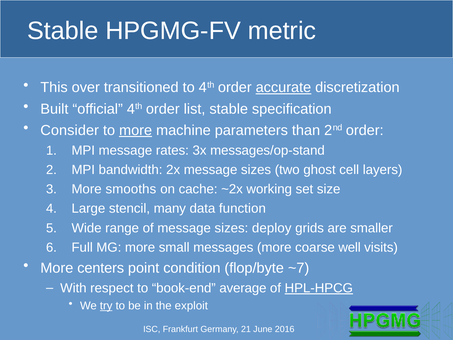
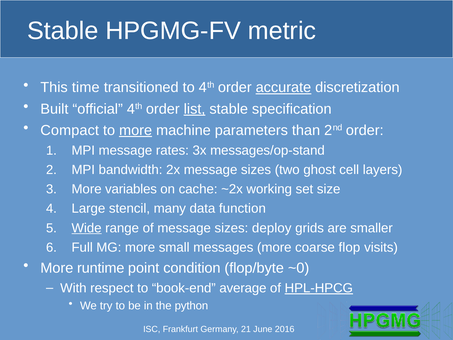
over: over -> time
list underline: none -> present
Consider: Consider -> Compact
smooths: smooths -> variables
Wide underline: none -> present
well: well -> flop
centers: centers -> runtime
~7: ~7 -> ~0
try underline: present -> none
exploit: exploit -> python
